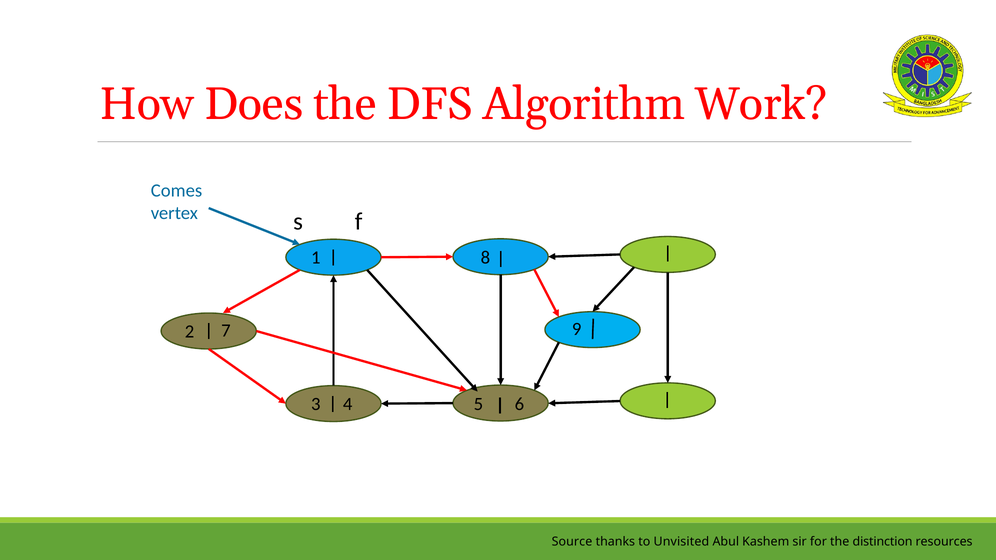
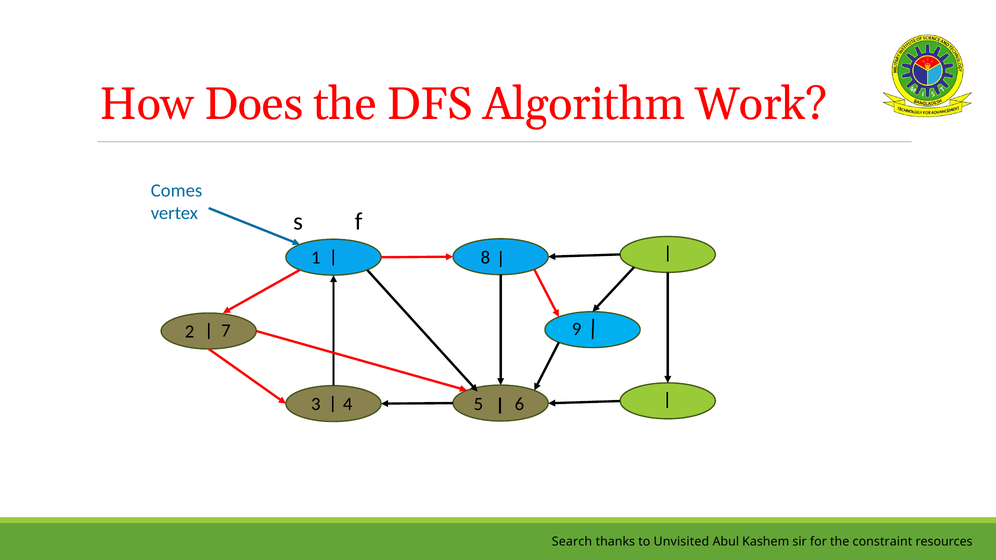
Source: Source -> Search
distinction: distinction -> constraint
